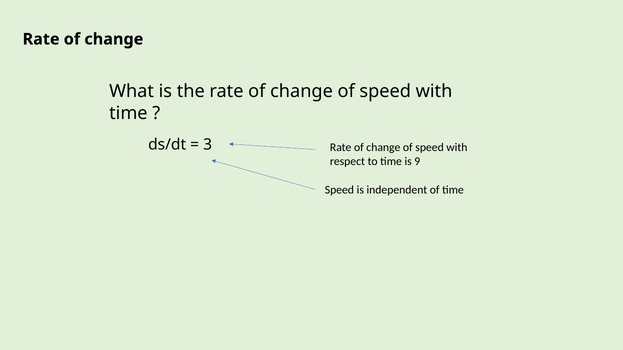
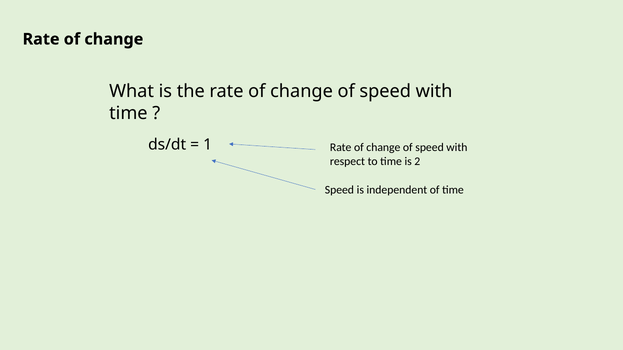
3: 3 -> 1
9: 9 -> 2
